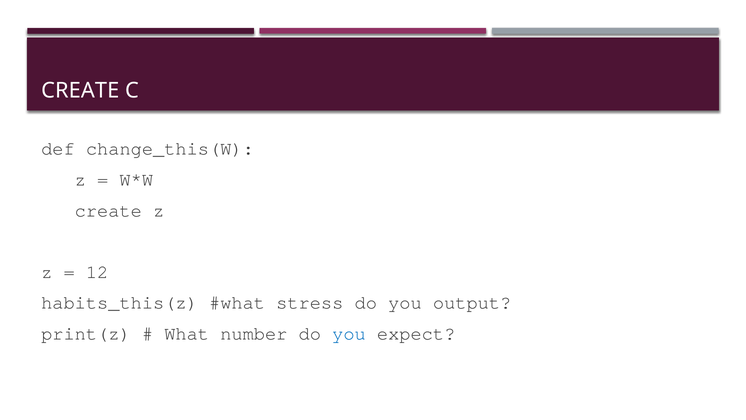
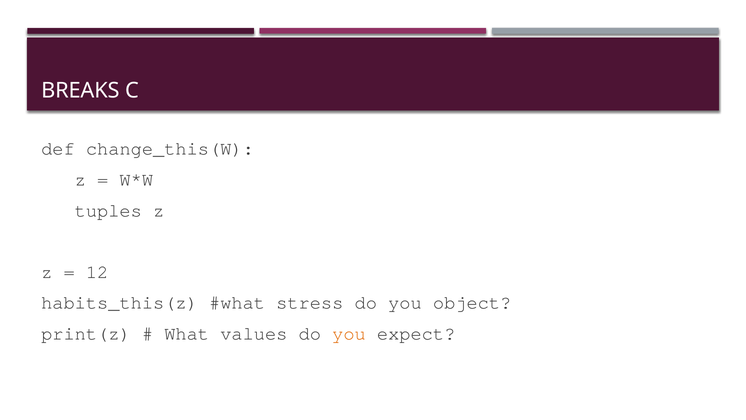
CREATE at (80, 91): CREATE -> BREAKS
create at (108, 210): create -> tuples
output: output -> object
number: number -> values
you at (349, 333) colour: blue -> orange
